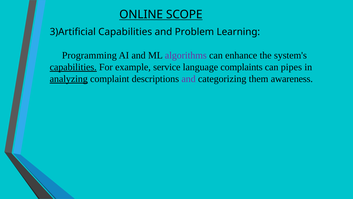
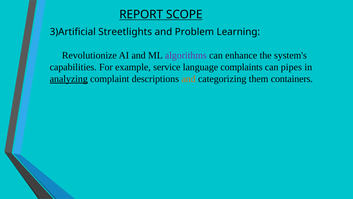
ONLINE: ONLINE -> REPORT
3)Artificial Capabilities: Capabilities -> Streetlights
Programming: Programming -> Revolutionize
capabilities at (73, 67) underline: present -> none
and at (189, 79) colour: purple -> orange
awareness: awareness -> containers
